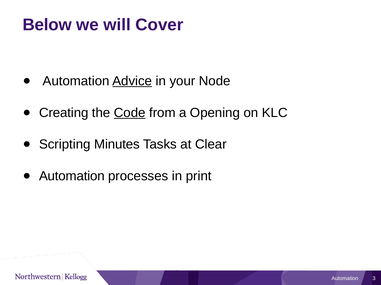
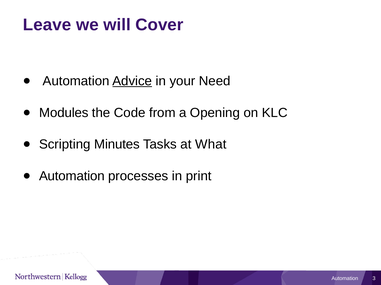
Below: Below -> Leave
Node: Node -> Need
Creating: Creating -> Modules
Code underline: present -> none
Clear: Clear -> What
